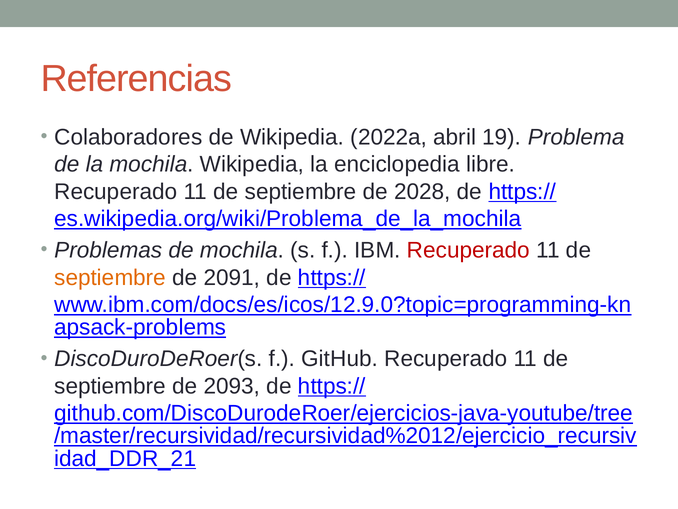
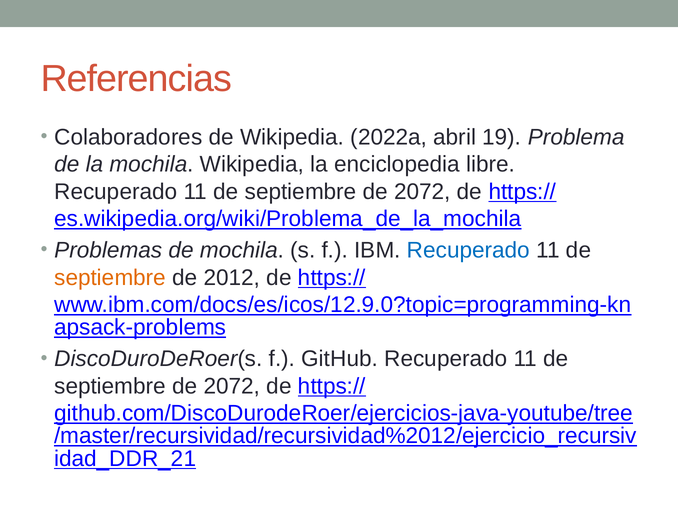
2028 at (422, 191): 2028 -> 2072
Recuperado at (468, 250) colour: red -> blue
2091: 2091 -> 2012
2093 at (232, 386): 2093 -> 2072
